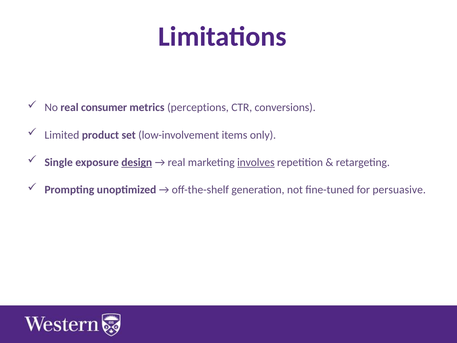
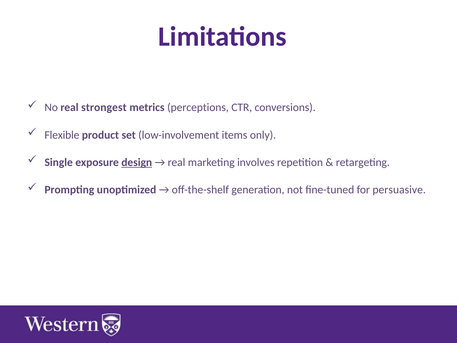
consumer: consumer -> strongest
Limited: Limited -> Flexible
involves underline: present -> none
